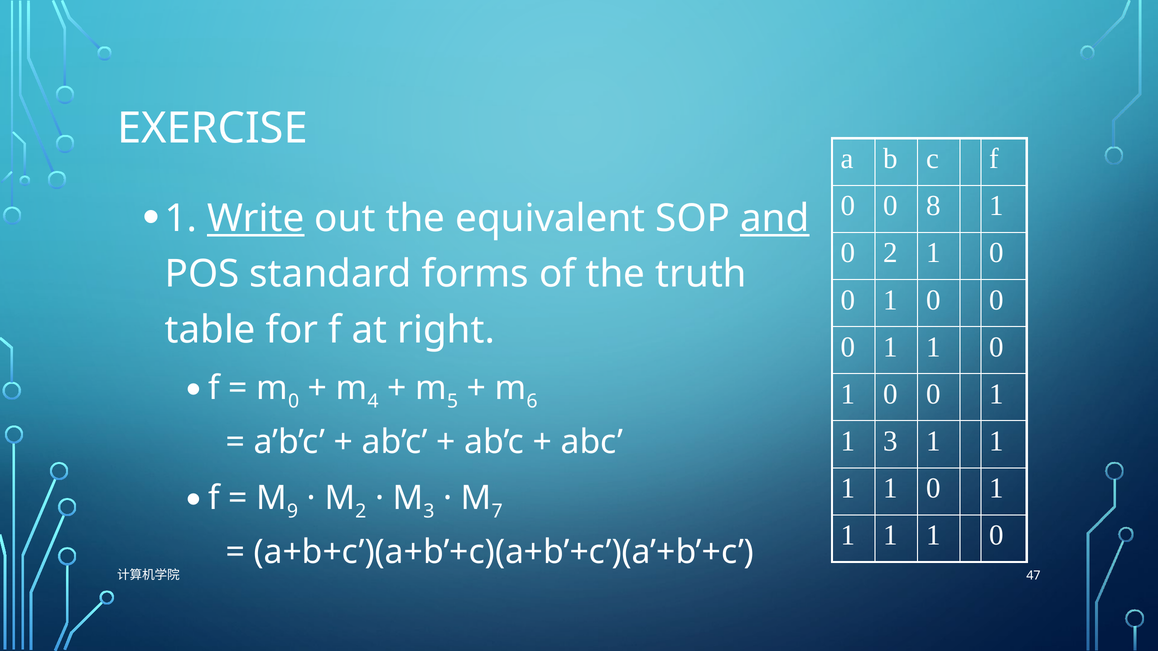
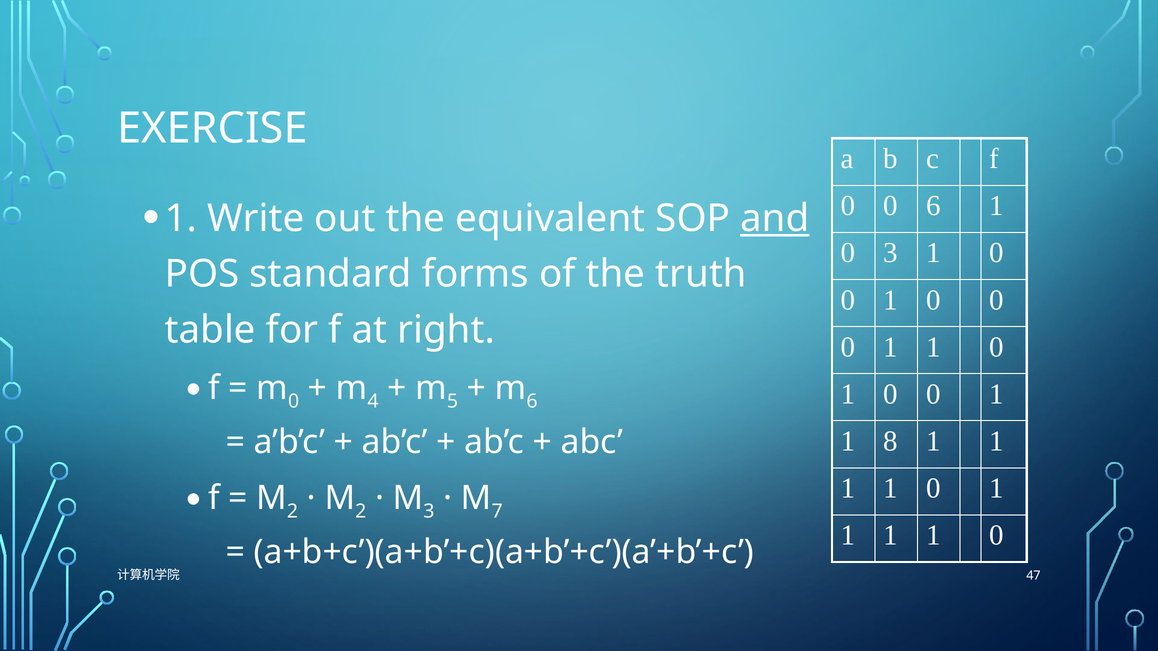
0 8: 8 -> 6
Write underline: present -> none
0 2: 2 -> 3
1 3: 3 -> 8
9 at (293, 511): 9 -> 2
